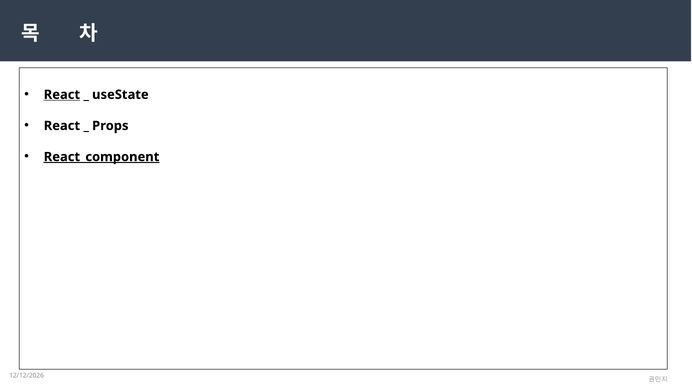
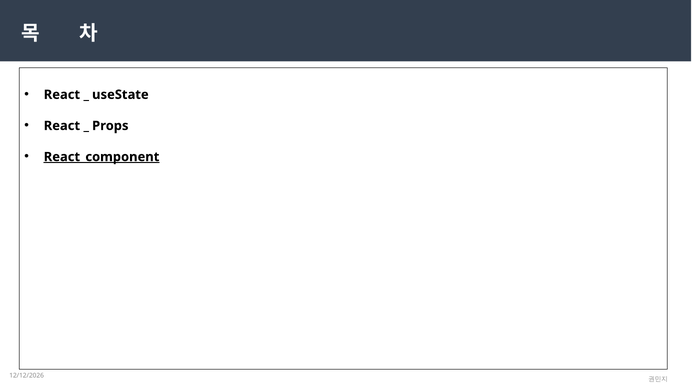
React at (62, 95) underline: present -> none
